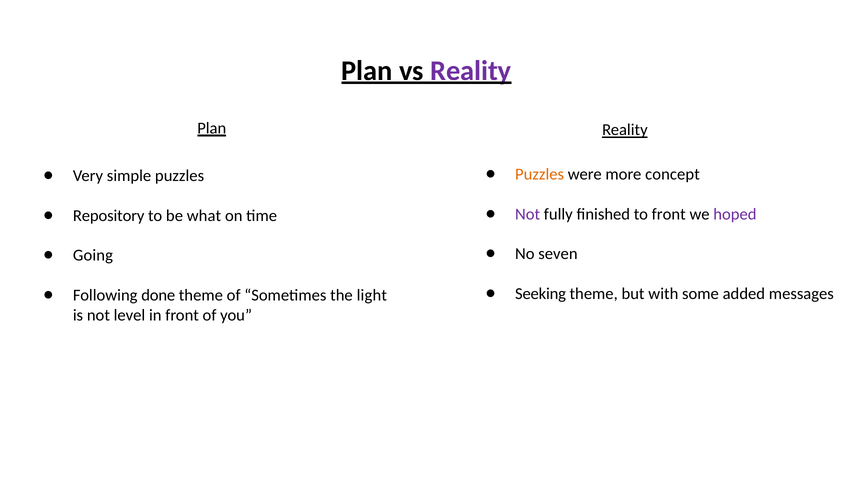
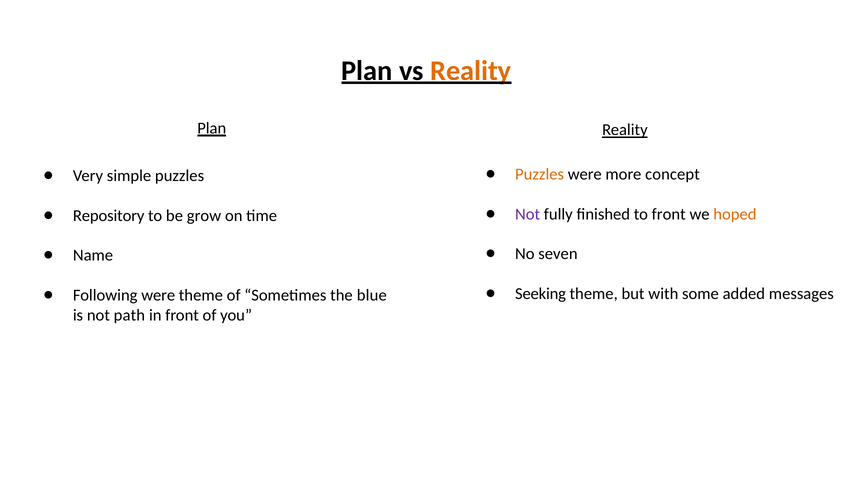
Reality at (471, 71) colour: purple -> orange
hoped colour: purple -> orange
what: what -> grow
Going: Going -> Name
Following done: done -> were
light: light -> blue
level: level -> path
